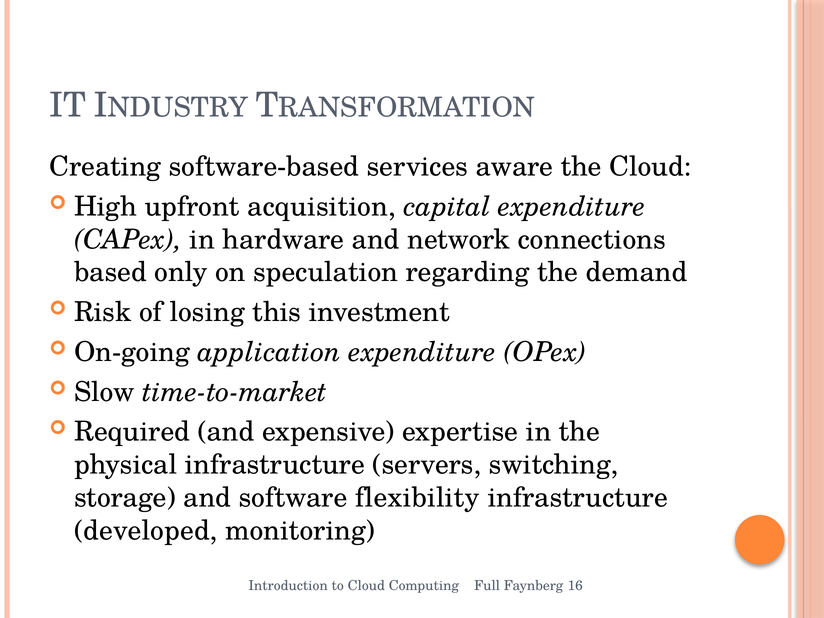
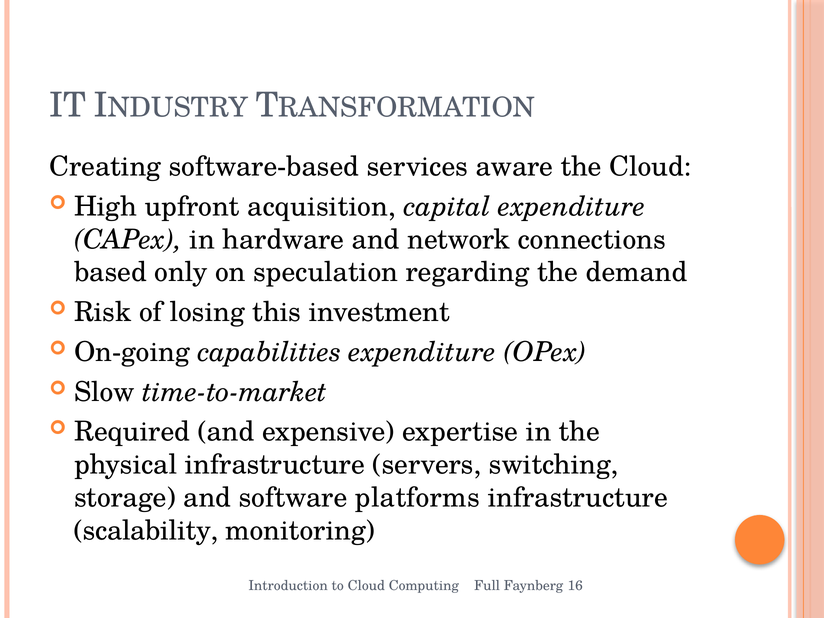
application: application -> capabilities
flexibility: flexibility -> platforms
developed: developed -> scalability
